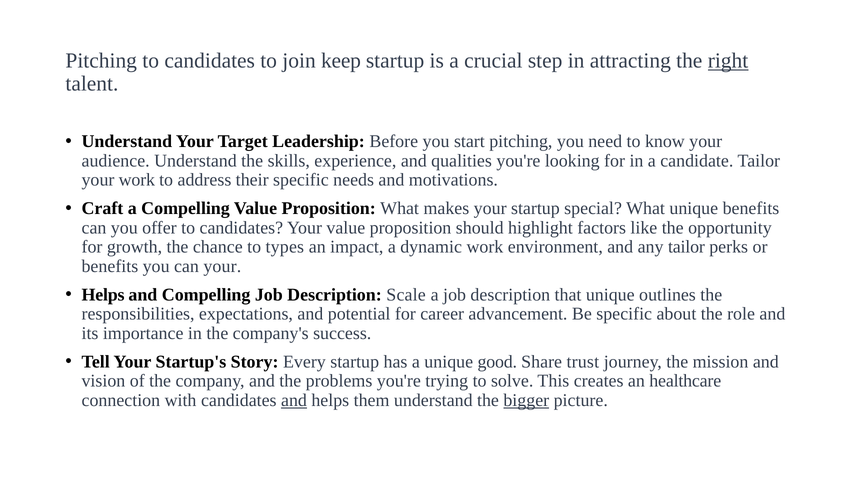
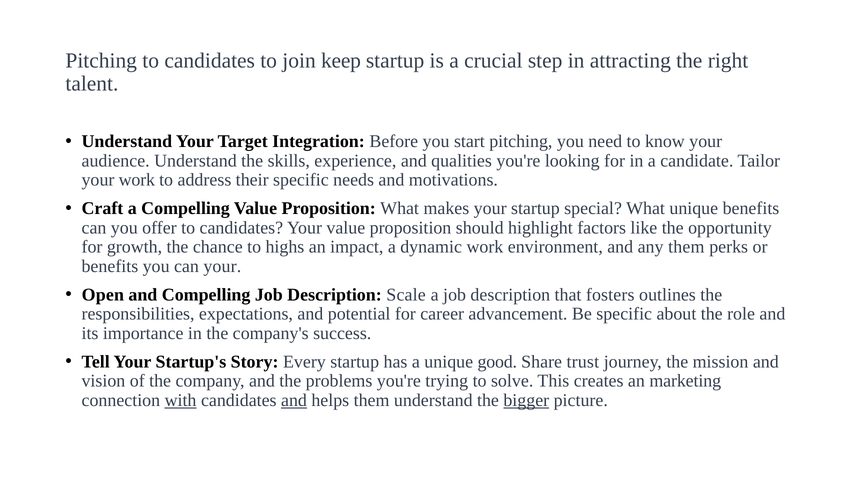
right underline: present -> none
Leadership: Leadership -> Integration
types: types -> highs
any tailor: tailor -> them
Helps at (103, 295): Helps -> Open
that unique: unique -> fosters
healthcare: healthcare -> marketing
with underline: none -> present
